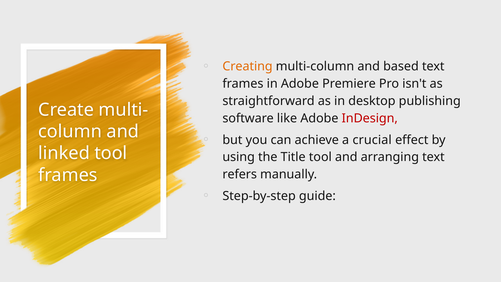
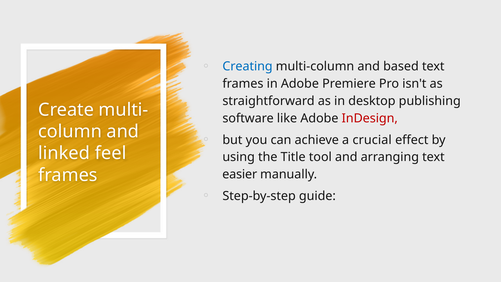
Creating colour: orange -> blue
linked tool: tool -> feel
refers: refers -> easier
